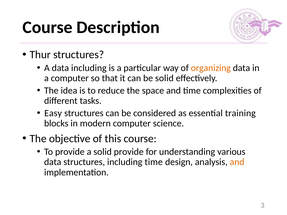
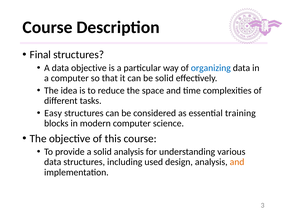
Thur: Thur -> Final
data including: including -> objective
organizing colour: orange -> blue
solid provide: provide -> analysis
including time: time -> used
